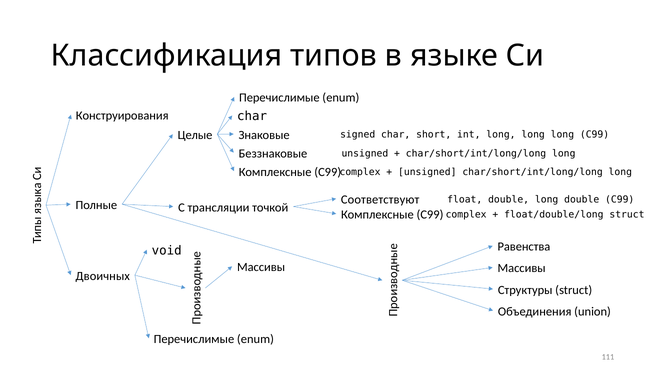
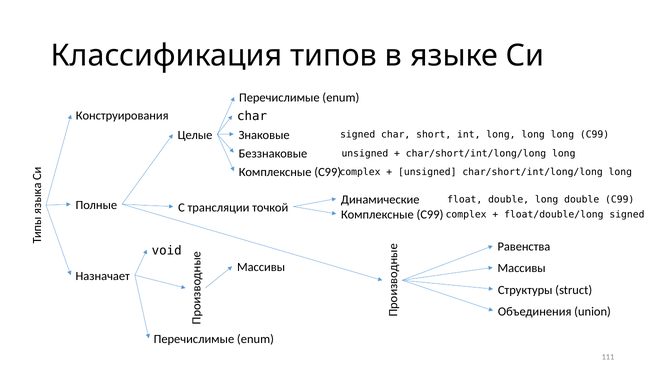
Соответствуют: Соответствуют -> Динамические
float/double/long struct: struct -> signed
Двоичных: Двоичных -> Назначает
